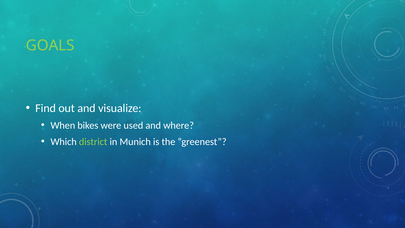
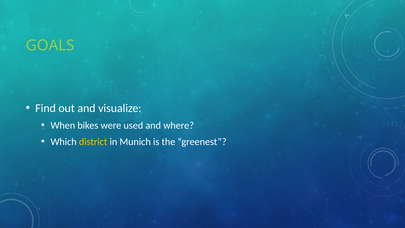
district colour: light green -> yellow
